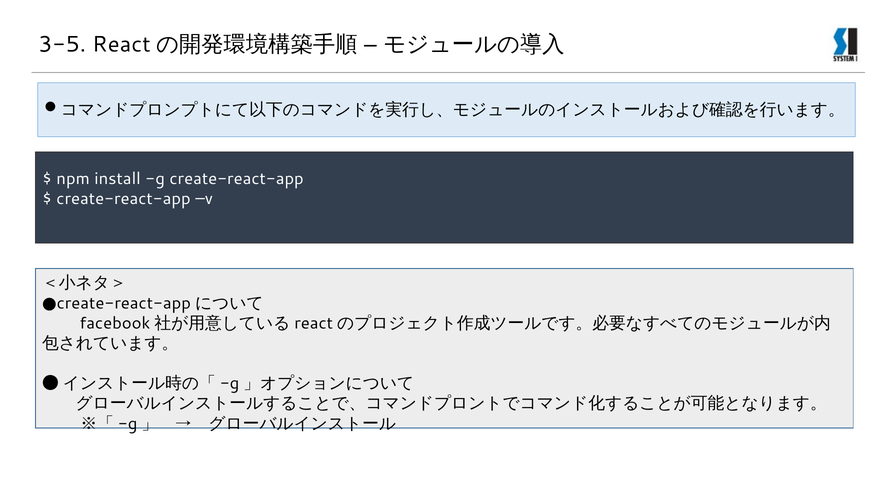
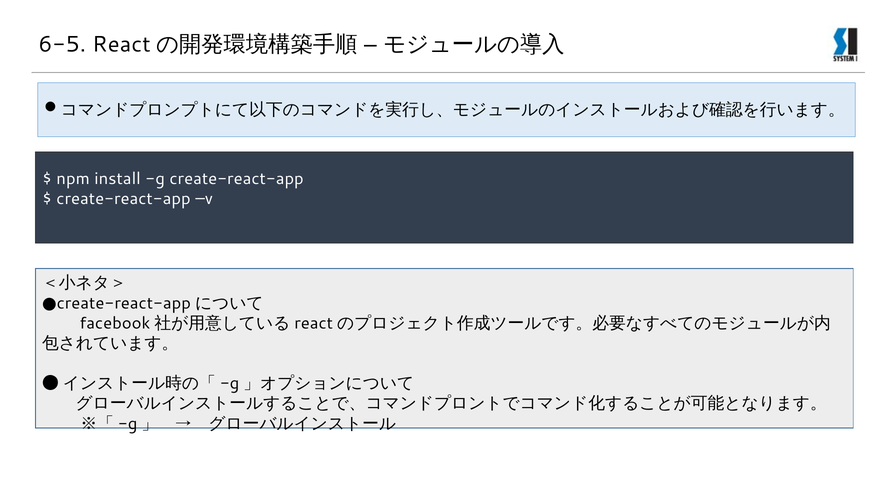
3-5: 3-5 -> 6-5
